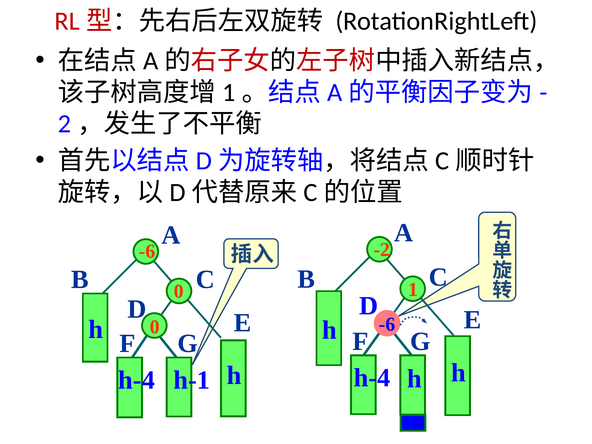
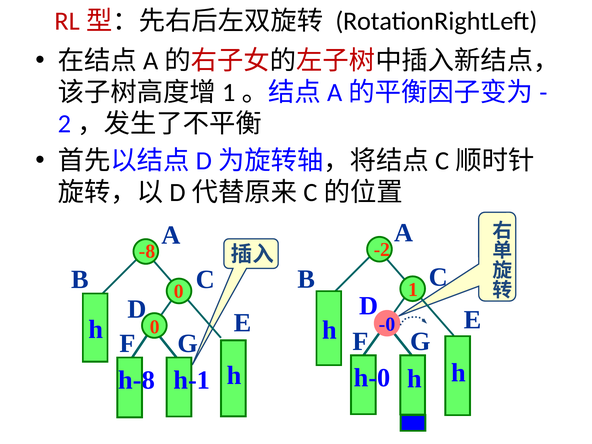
-6 at (147, 251): -6 -> -8
-6 at (387, 324): -6 -> -0
h-4 at (372, 378): h-4 -> h-0
h-4 at (137, 380): h-4 -> h-8
